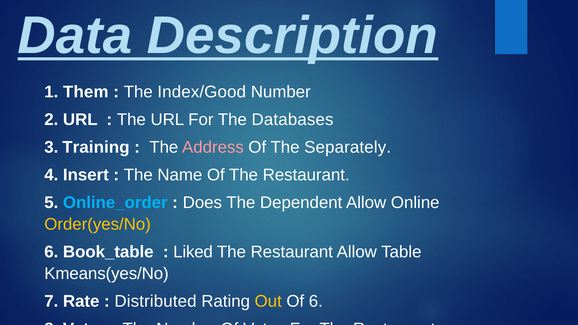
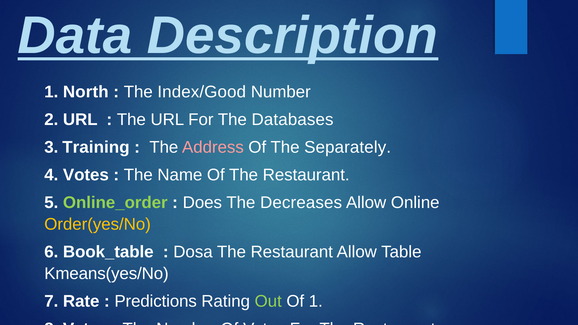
Them: Them -> North
4 Insert: Insert -> Votes
Online_order colour: light blue -> light green
Dependent: Dependent -> Decreases
Liked: Liked -> Dosa
Distributed: Distributed -> Predictions
Out colour: yellow -> light green
Of 6: 6 -> 1
